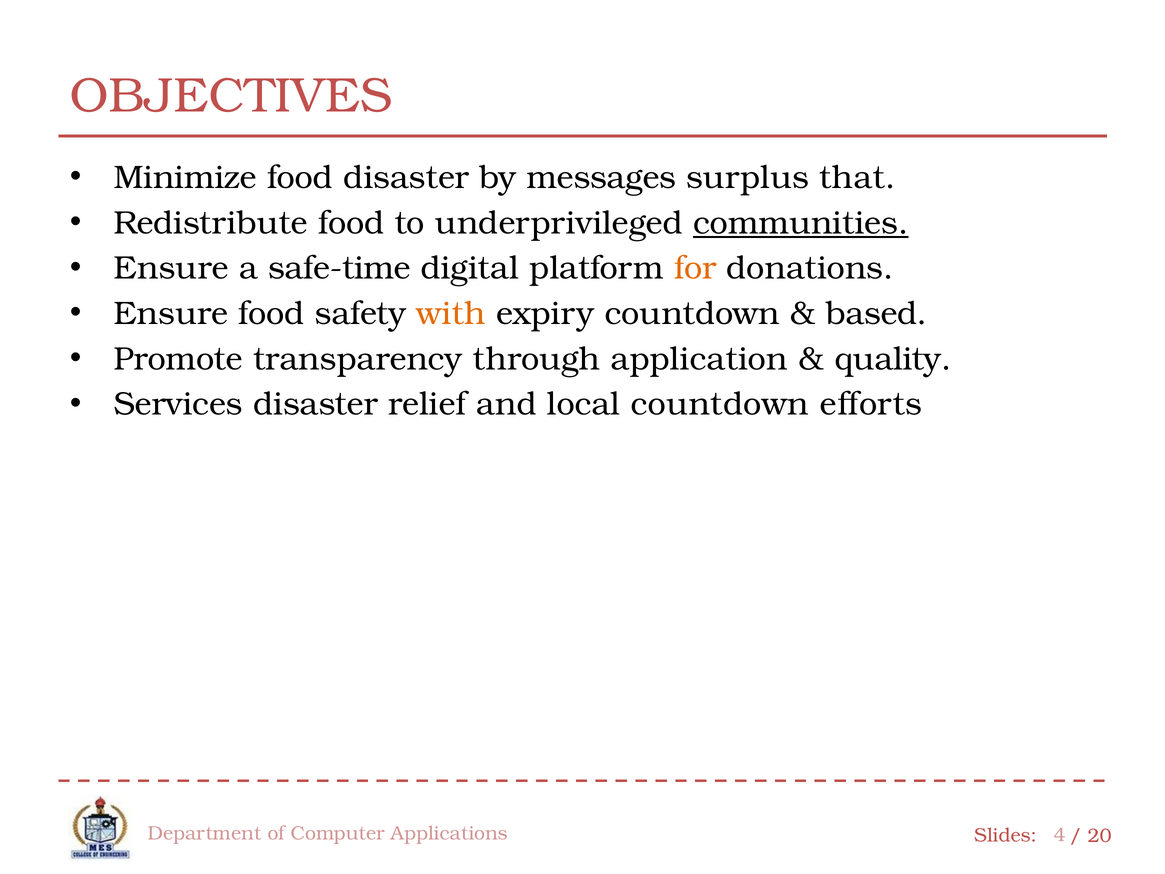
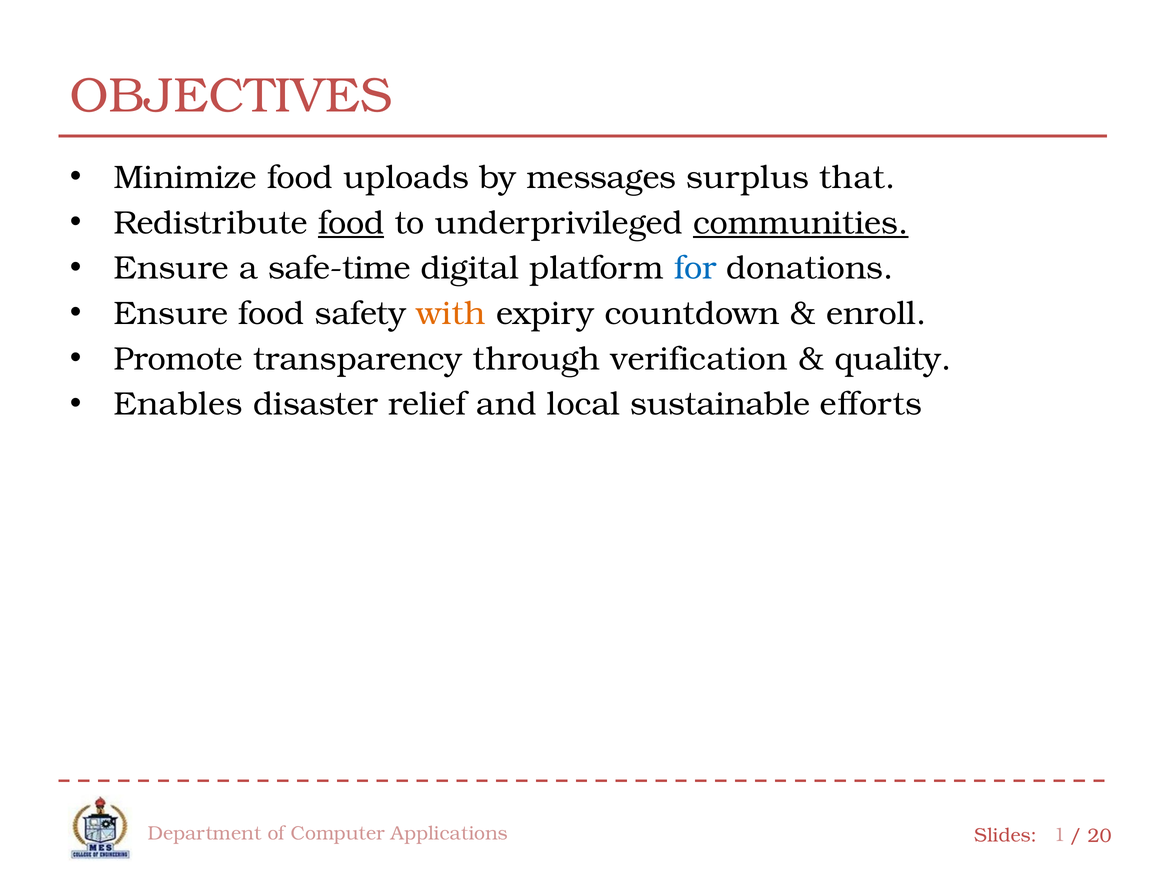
food disaster: disaster -> uploads
food at (351, 223) underline: none -> present
for colour: orange -> blue
based: based -> enroll
application: application -> verification
Services: Services -> Enables
local countdown: countdown -> sustainable
4: 4 -> 1
